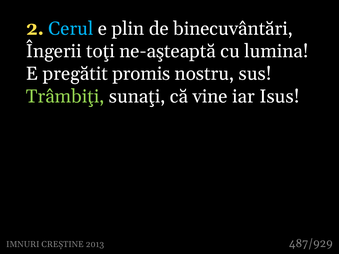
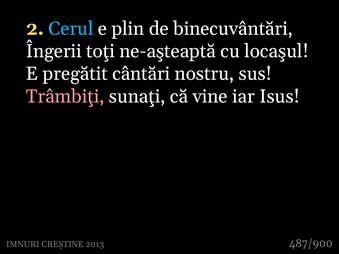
lumina: lumina -> locaşul
promis: promis -> cântări
Trâmbiţi colour: light green -> pink
487/929: 487/929 -> 487/900
